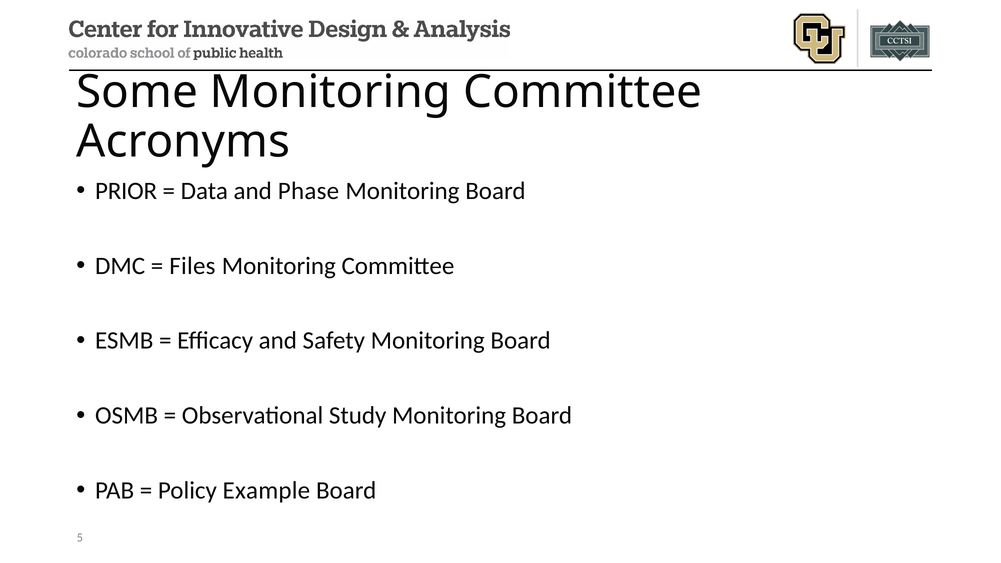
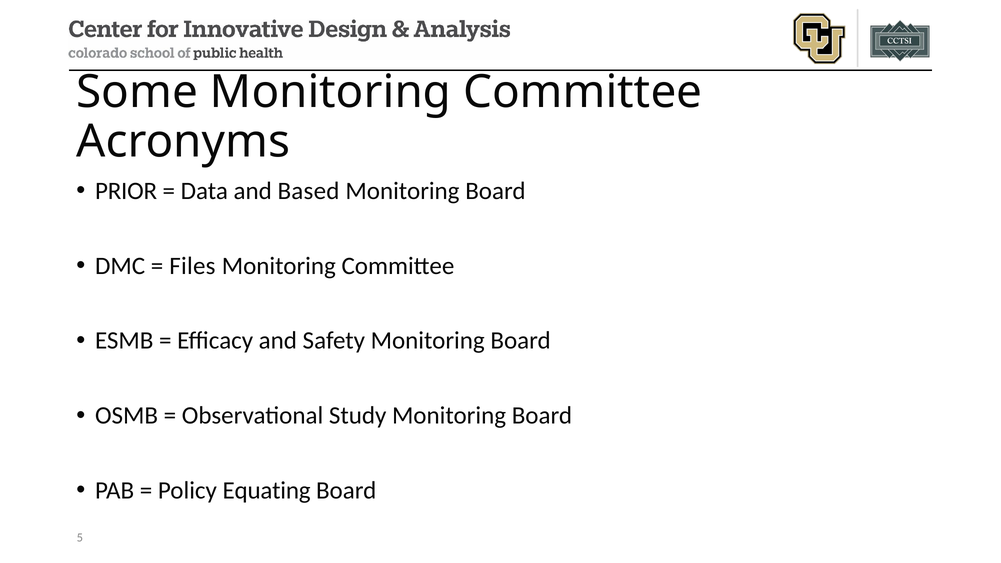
Phase: Phase -> Based
Example: Example -> Equating
